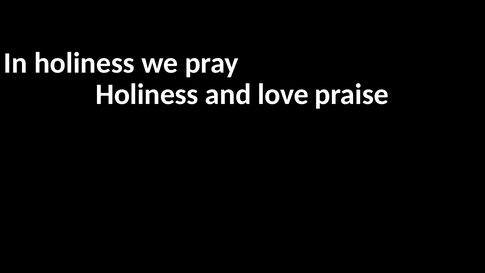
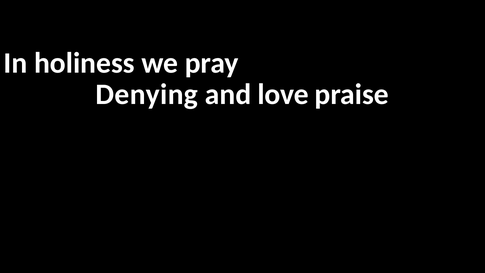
Holiness at (147, 94): Holiness -> Denying
